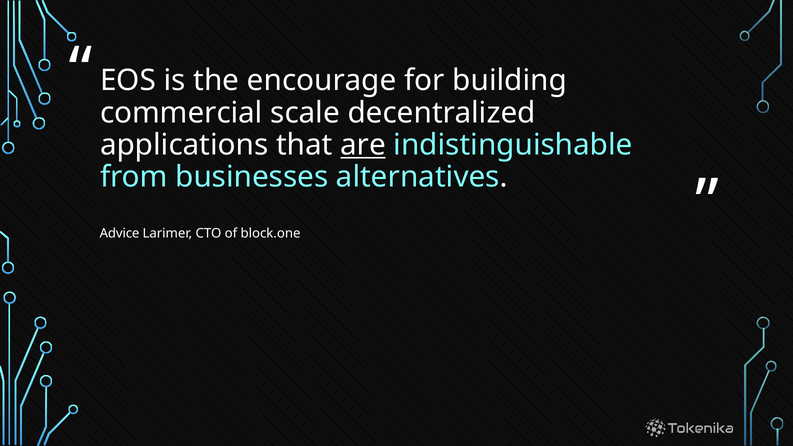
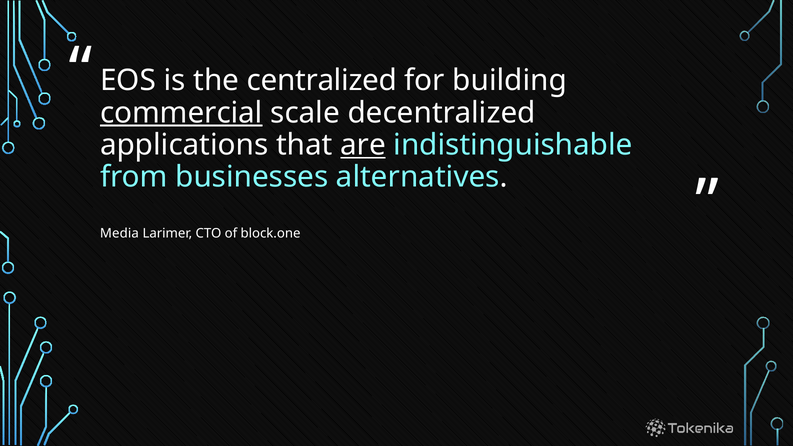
encourage: encourage -> centralized
commercial underline: none -> present
Advice: Advice -> Media
